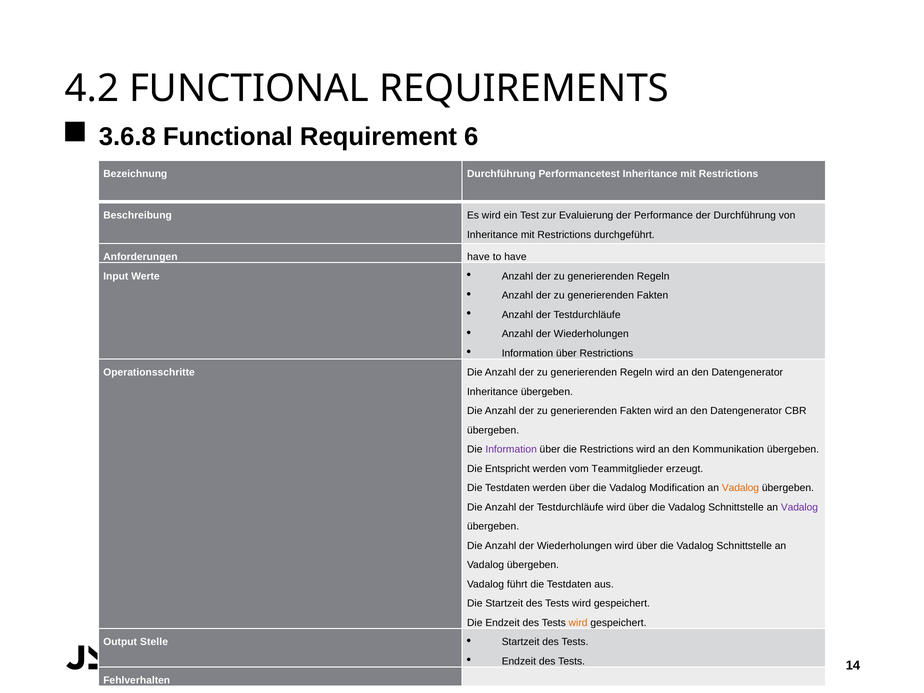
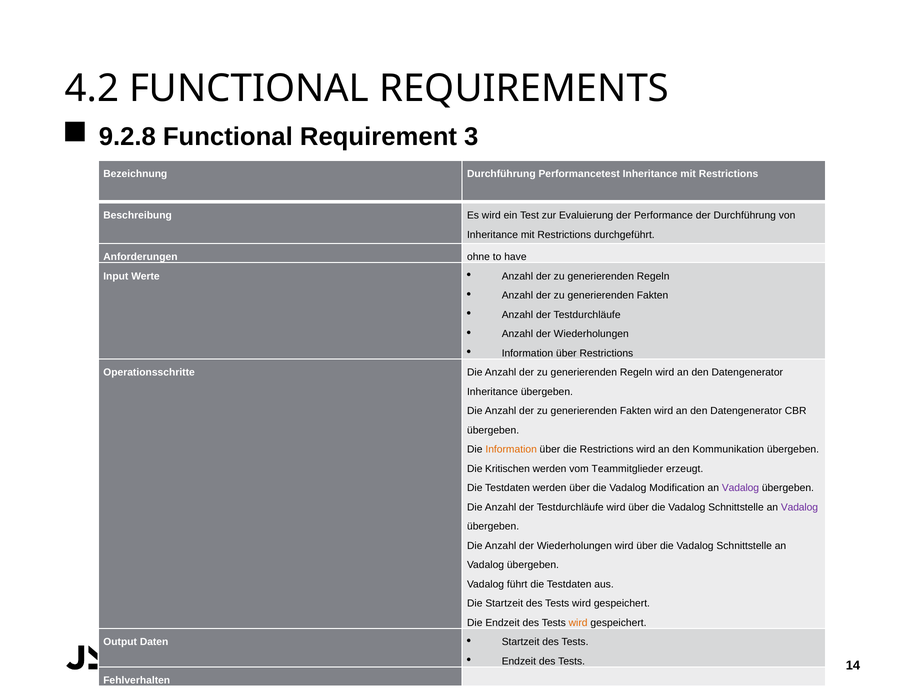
3.6.8: 3.6.8 -> 9.2.8
6: 6 -> 3
Anforderungen have: have -> ohne
Information at (511, 450) colour: purple -> orange
Entspricht: Entspricht -> Kritischen
Vadalog at (740, 488) colour: orange -> purple
Stelle: Stelle -> Daten
